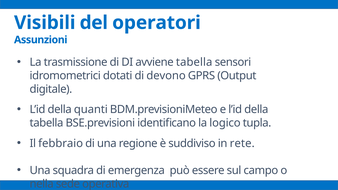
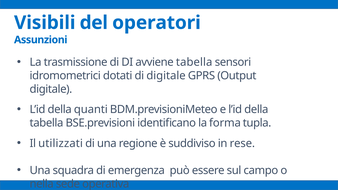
di devono: devono -> digitale
logico: logico -> forma
febbraio: febbraio -> utilizzati
rete: rete -> rese
